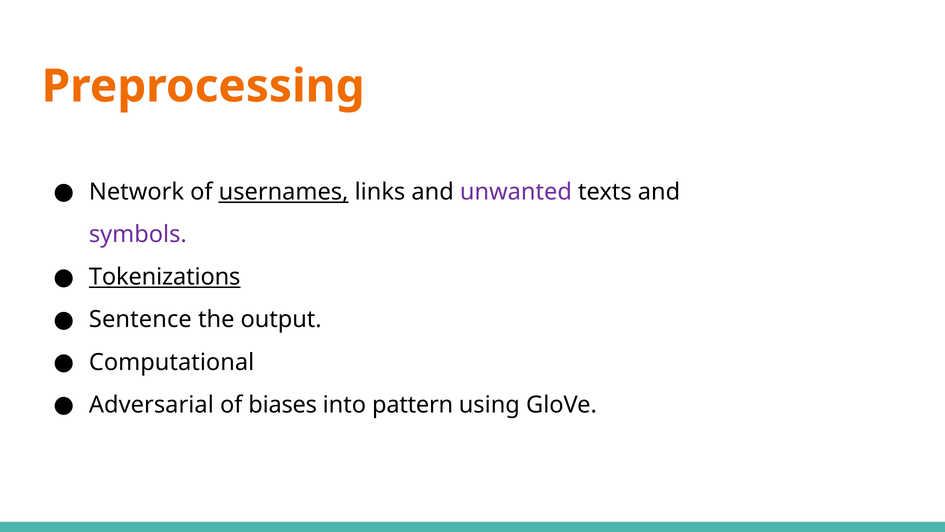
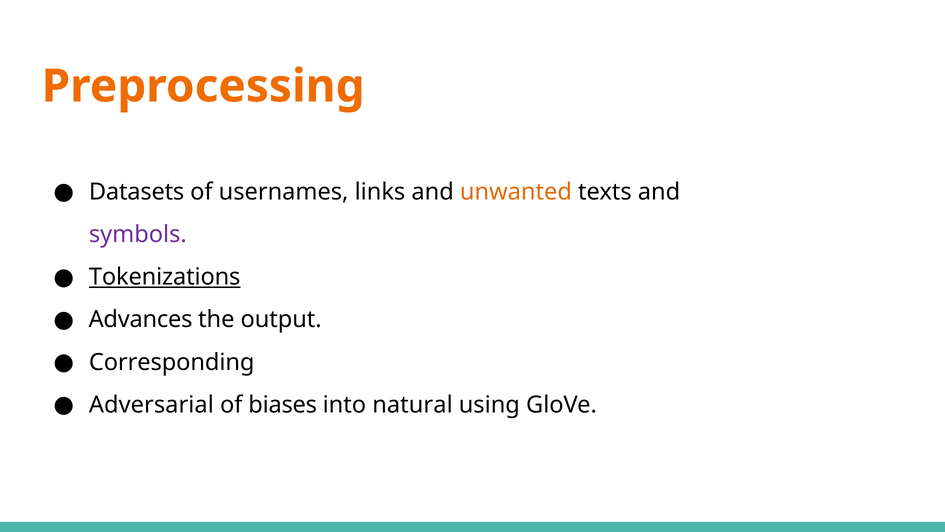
Network: Network -> Datasets
usernames underline: present -> none
unwanted colour: purple -> orange
Sentence: Sentence -> Advances
Computational: Computational -> Corresponding
pattern: pattern -> natural
